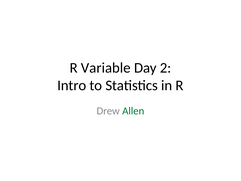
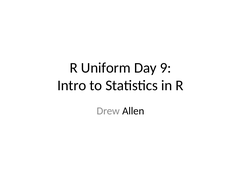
Variable: Variable -> Uniform
2: 2 -> 9
Allen colour: green -> black
